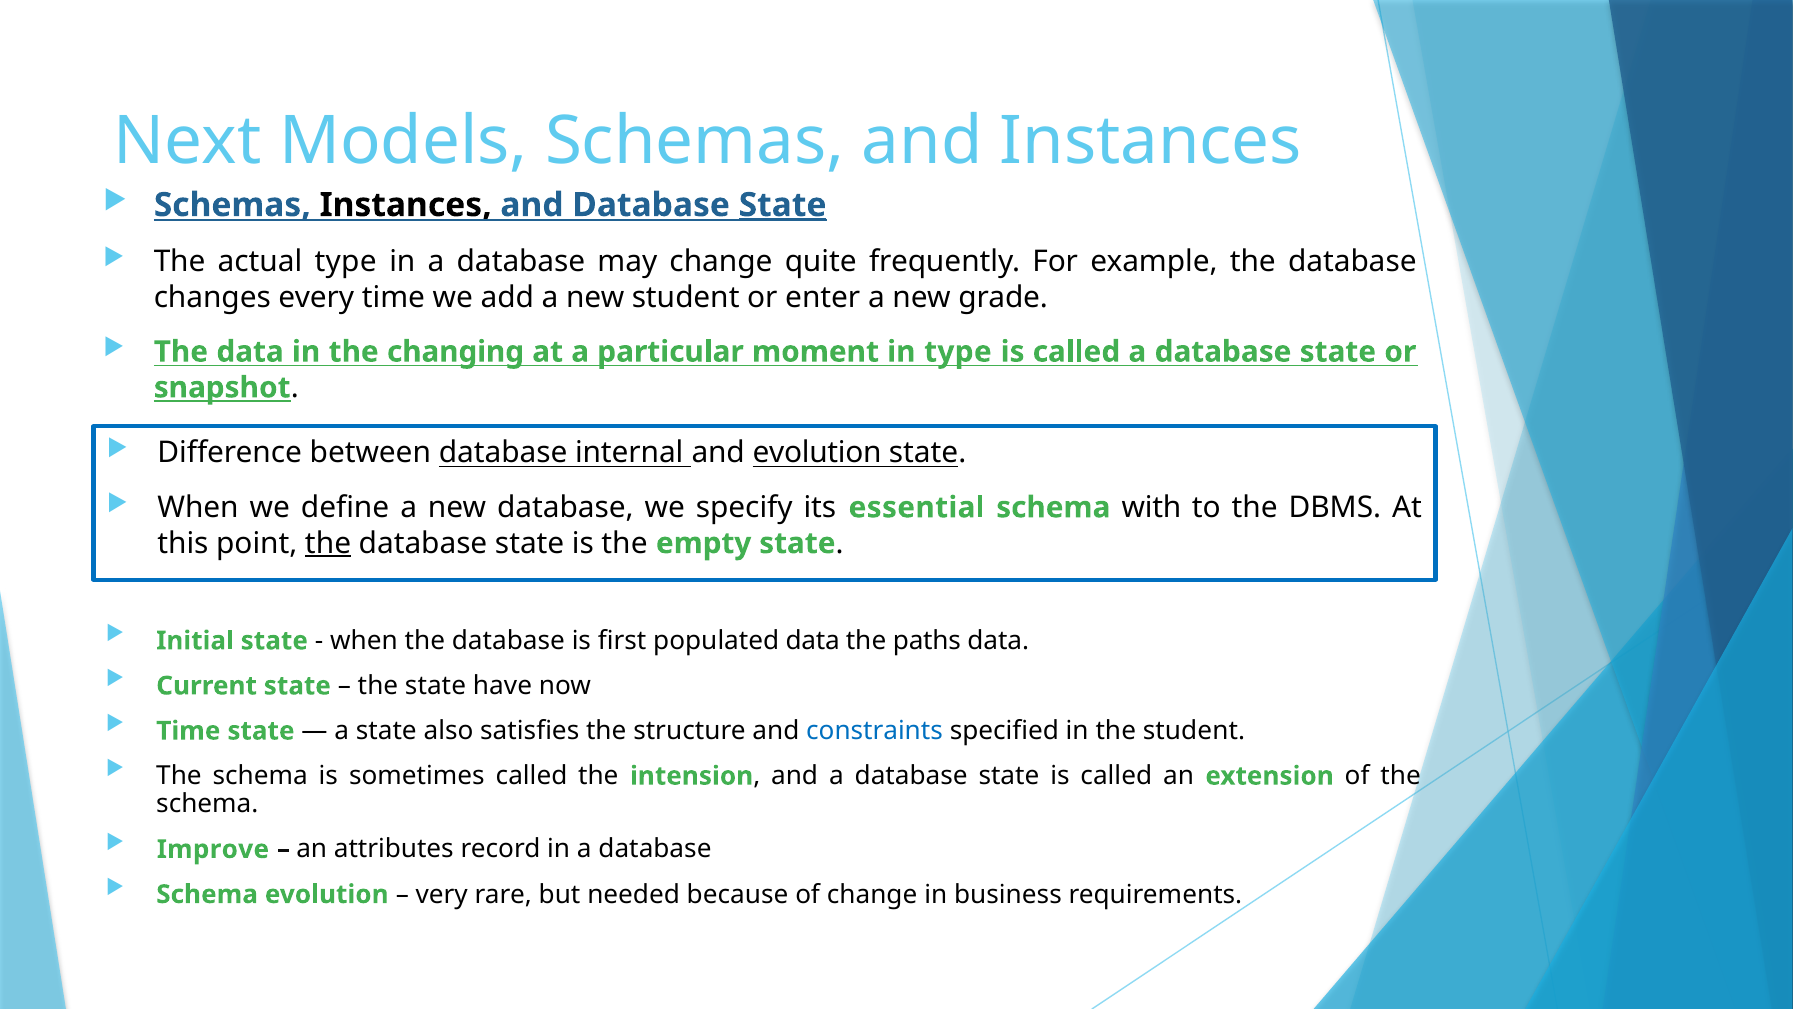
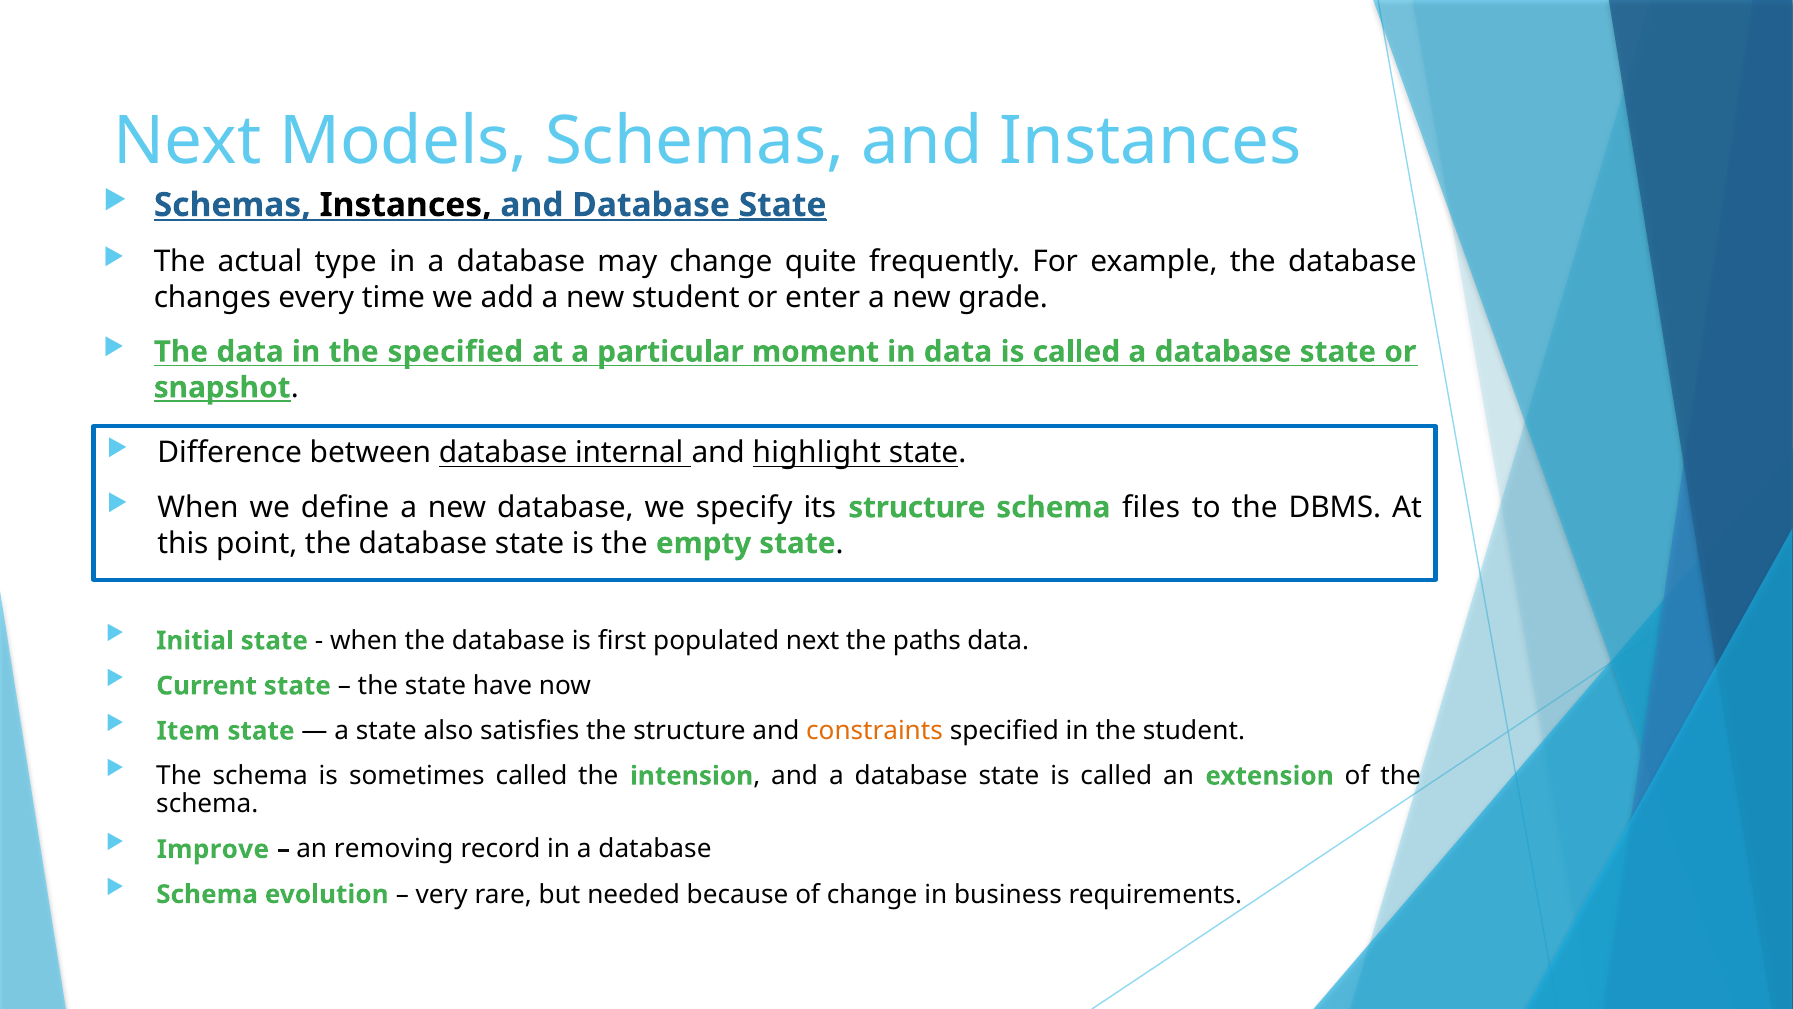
the changing: changing -> specified
in type: type -> data
and evolution: evolution -> highlight
its essential: essential -> structure
with: with -> files
the at (328, 543) underline: present -> none
populated data: data -> next
Time at (188, 731): Time -> Item
constraints colour: blue -> orange
attributes: attributes -> removing
